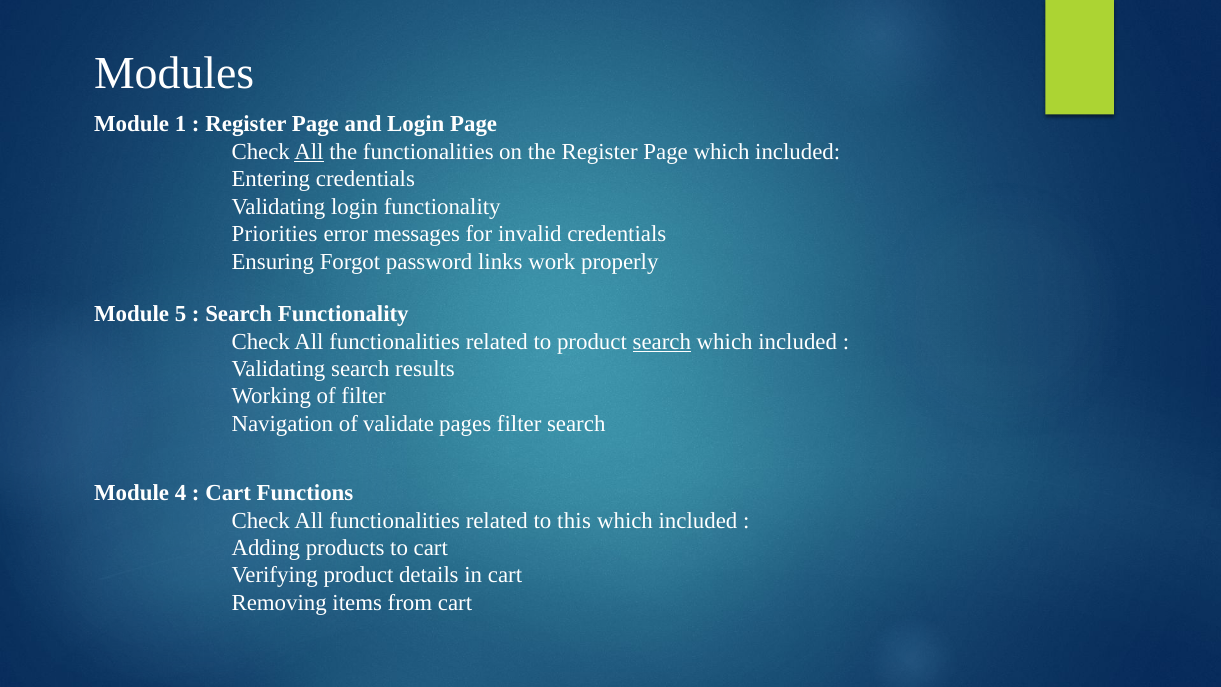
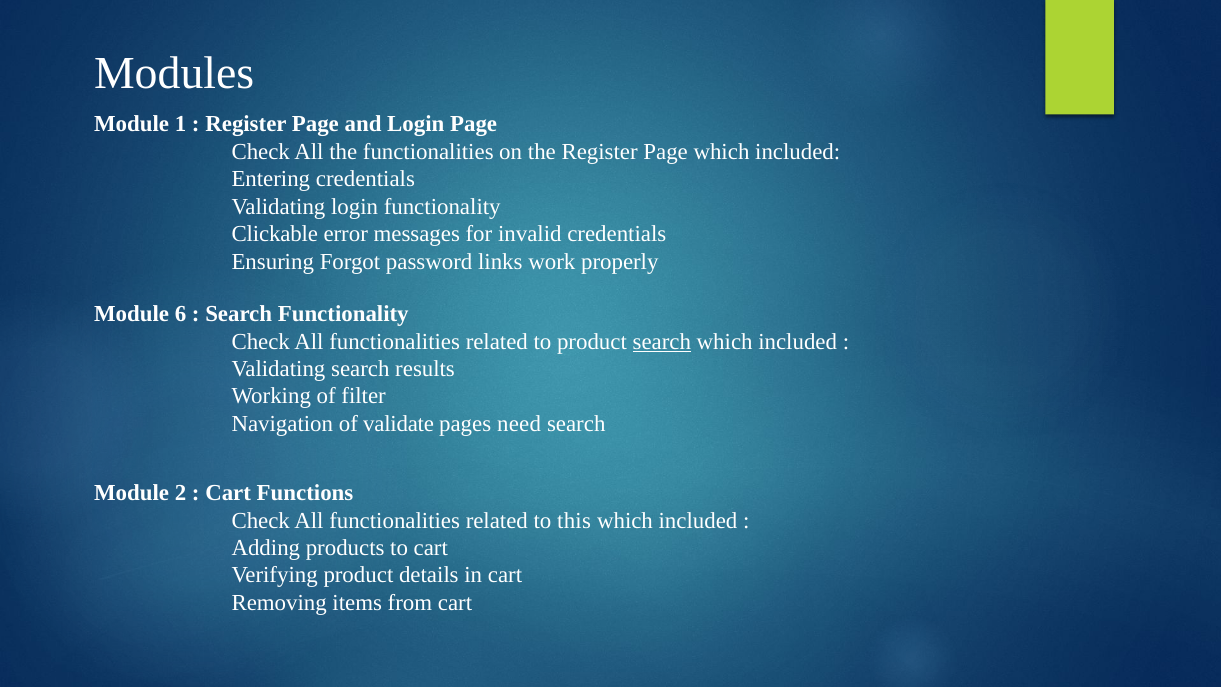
All at (309, 152) underline: present -> none
Priorities: Priorities -> Clickable
5: 5 -> 6
pages filter: filter -> need
4: 4 -> 2
